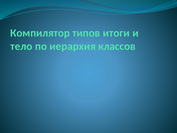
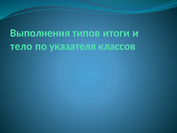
Компилятор: Компилятор -> Выполнения
иерархия: иерархия -> указателя
